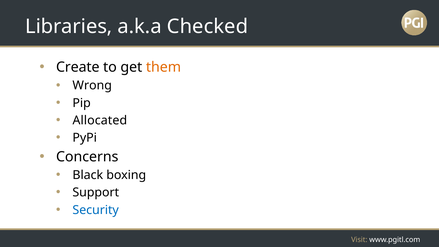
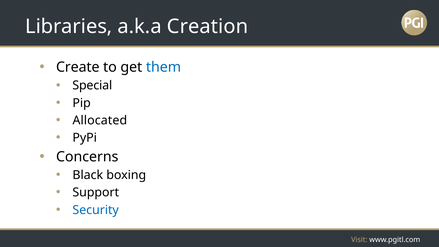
Checked: Checked -> Creation
them colour: orange -> blue
Wrong: Wrong -> Special
